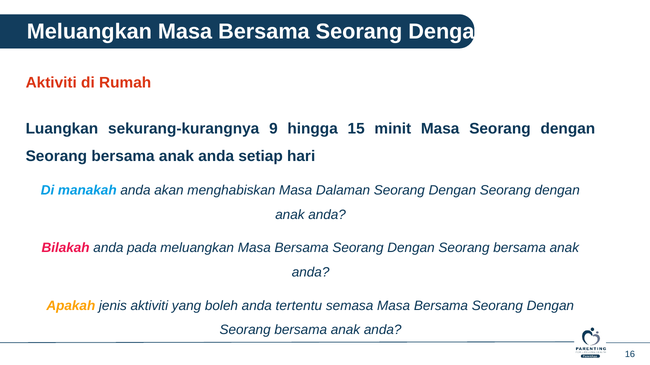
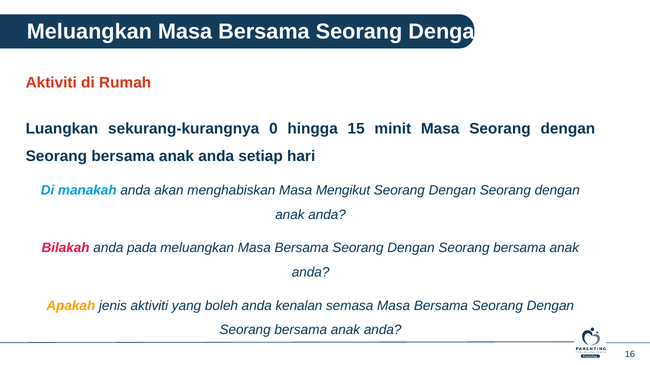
9: 9 -> 0
Dalaman: Dalaman -> Mengikut
tertentu: tertentu -> kenalan
